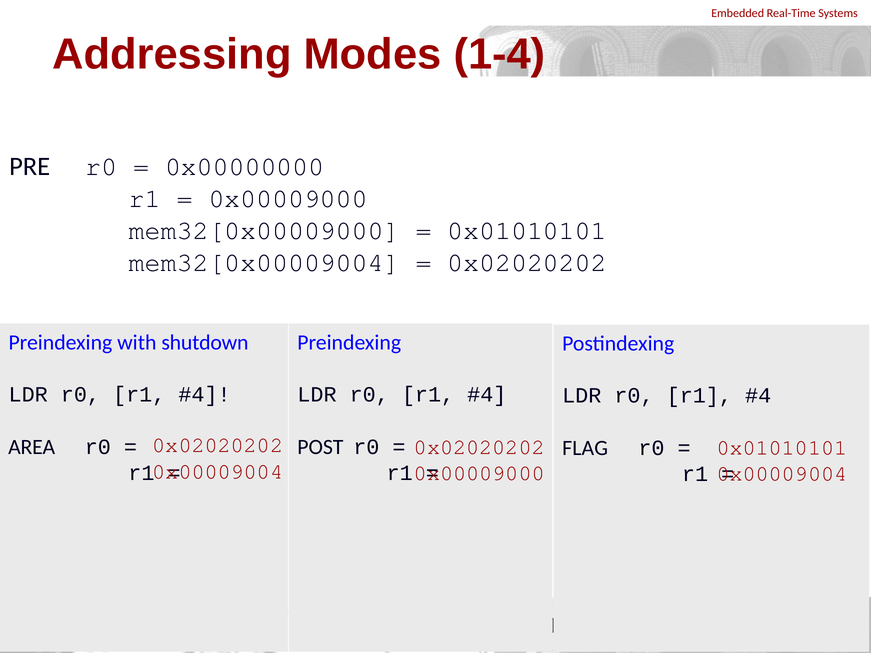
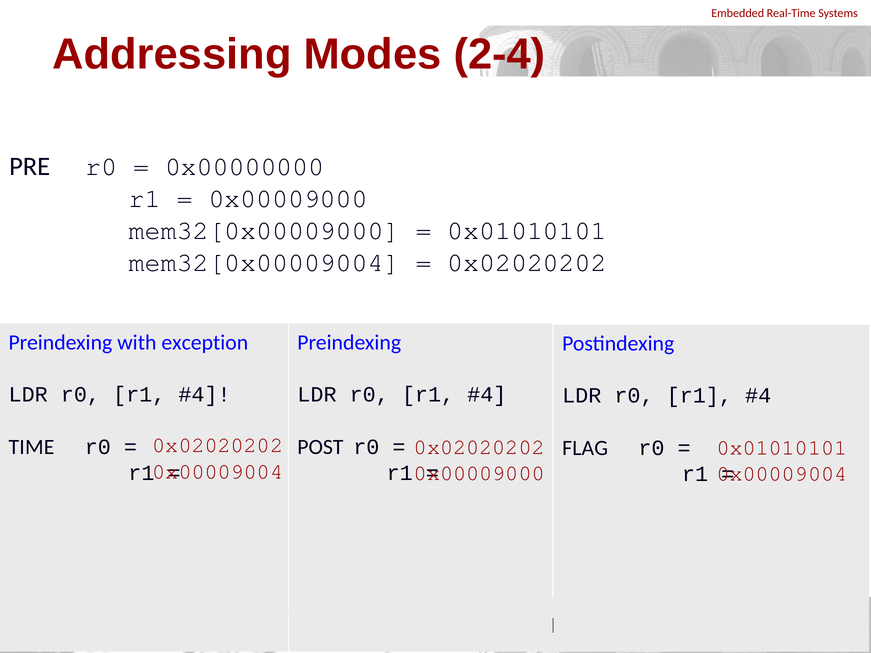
1-4: 1-4 -> 2-4
shutdown: shutdown -> exception
AREA: AREA -> TIME
